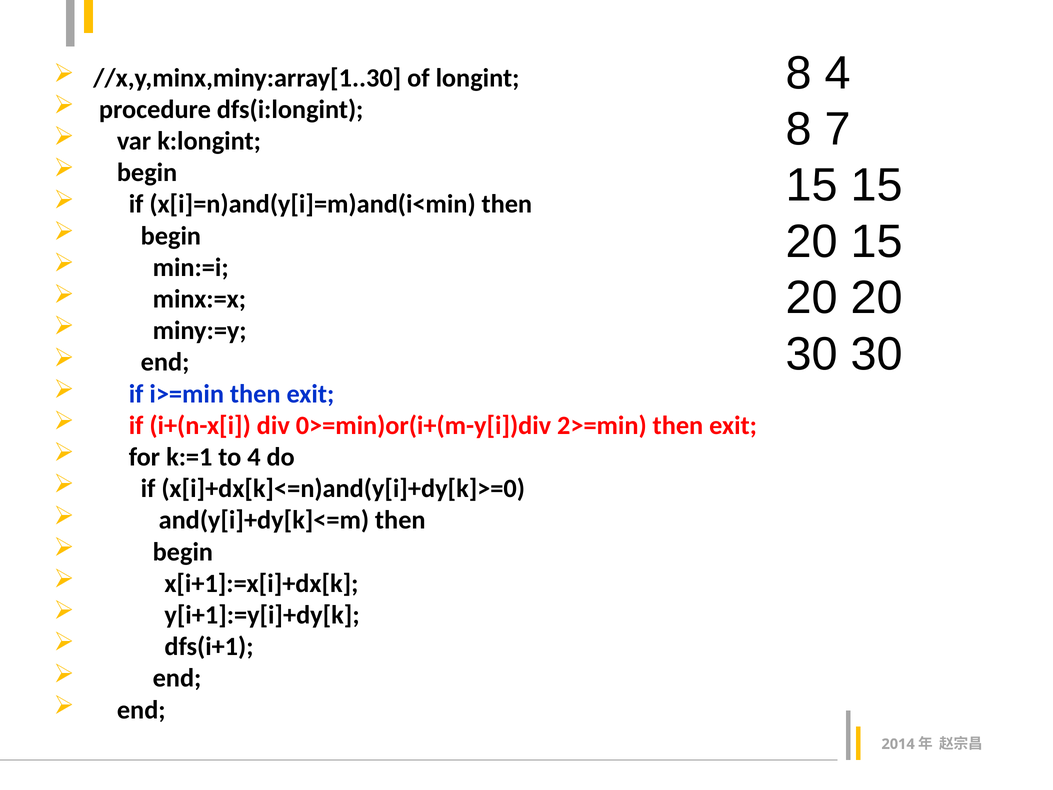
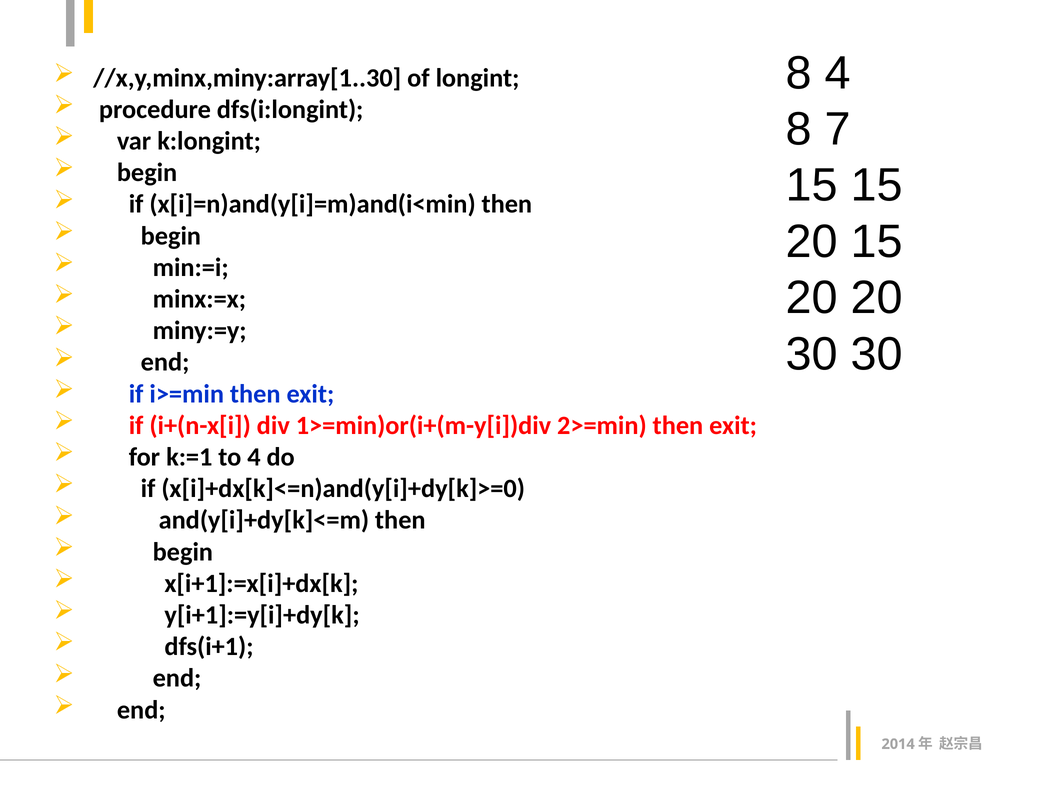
0>=min)or(i+(m-y[i])div: 0>=min)or(i+(m-y[i])div -> 1>=min)or(i+(m-y[i])div
